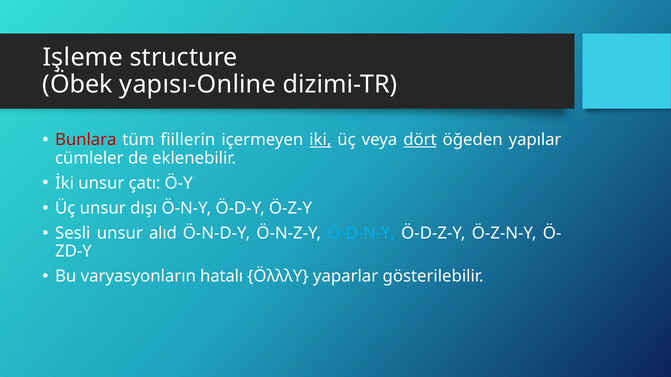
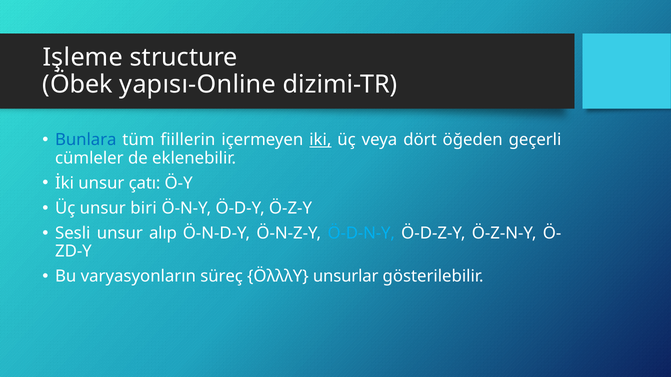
Bunlara colour: red -> blue
dört underline: present -> none
yapılar: yapılar -> geçerli
dışı: dışı -> biri
alıd: alıd -> alıp
hatalı: hatalı -> süreç
yaparlar: yaparlar -> unsurlar
